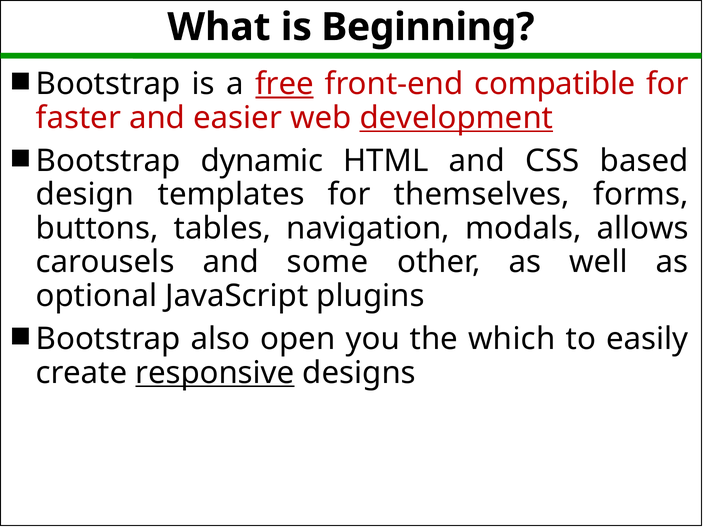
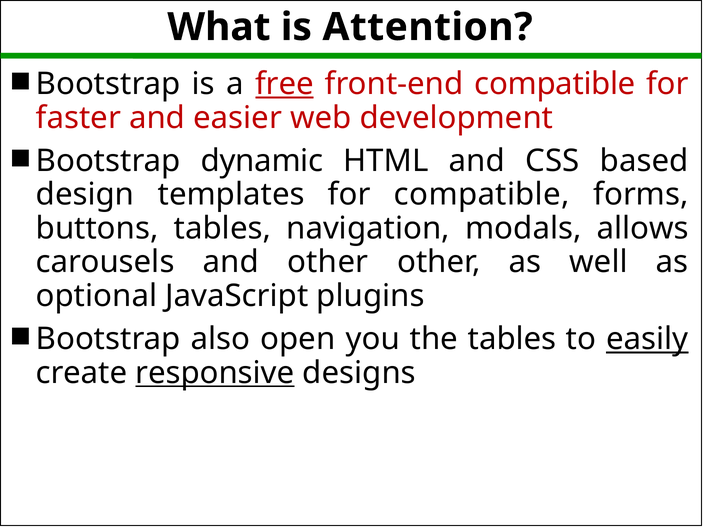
Beginning: Beginning -> Attention
development underline: present -> none
for themselves: themselves -> compatible
and some: some -> other
the which: which -> tables
easily underline: none -> present
